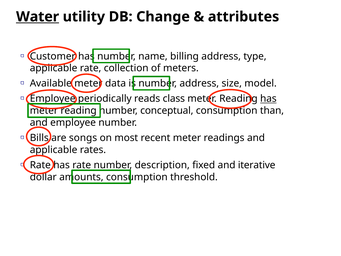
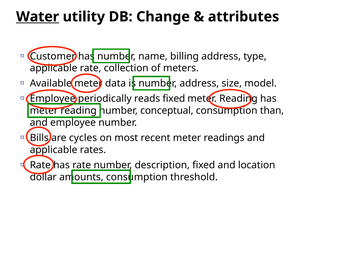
reads class: class -> fixed
has at (268, 99) underline: present -> none
songs: songs -> cycles
iterative: iterative -> location
